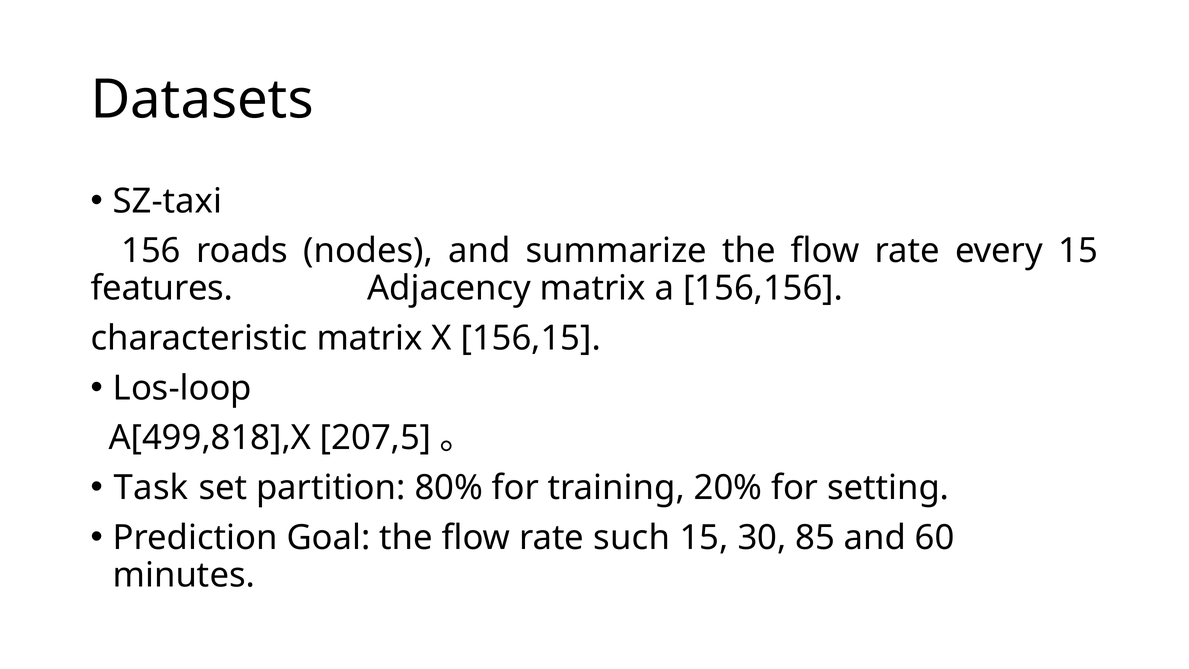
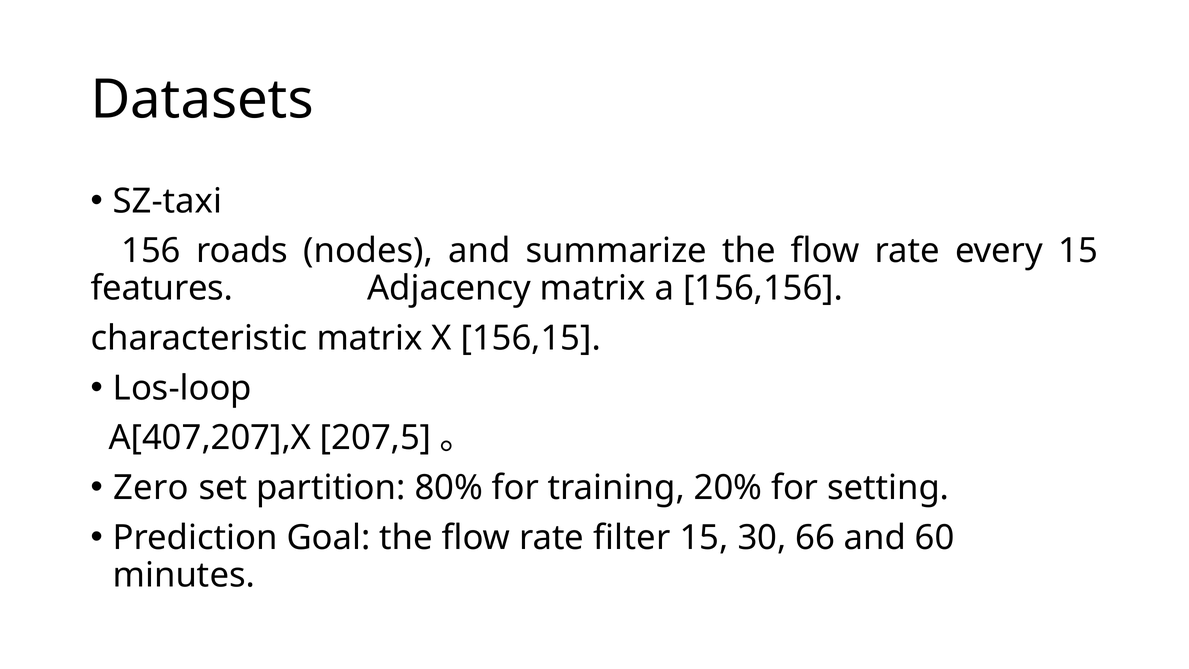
A[499,818],X: A[499,818],X -> A[407,207],X
Task: Task -> Zero
such: such -> filter
85: 85 -> 66
